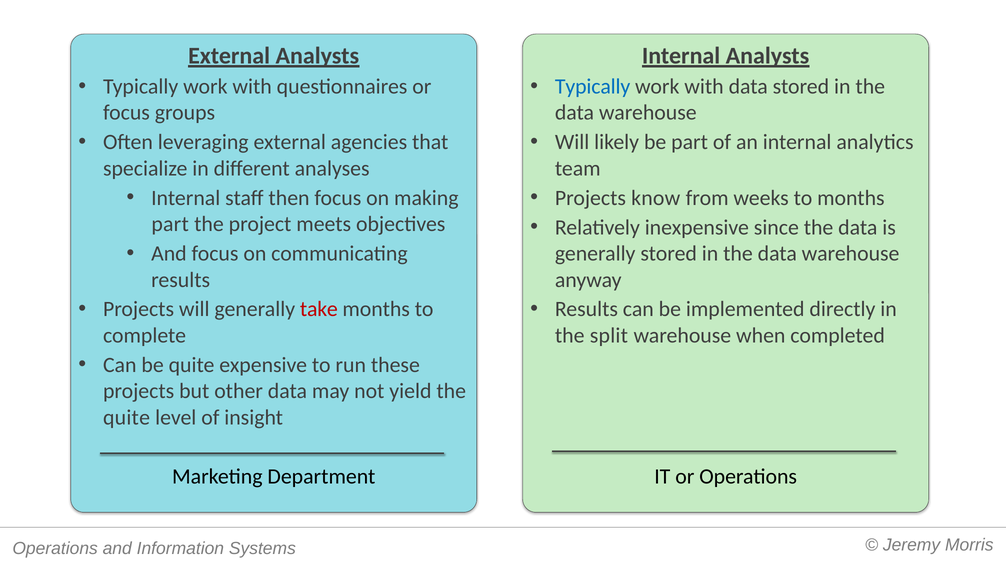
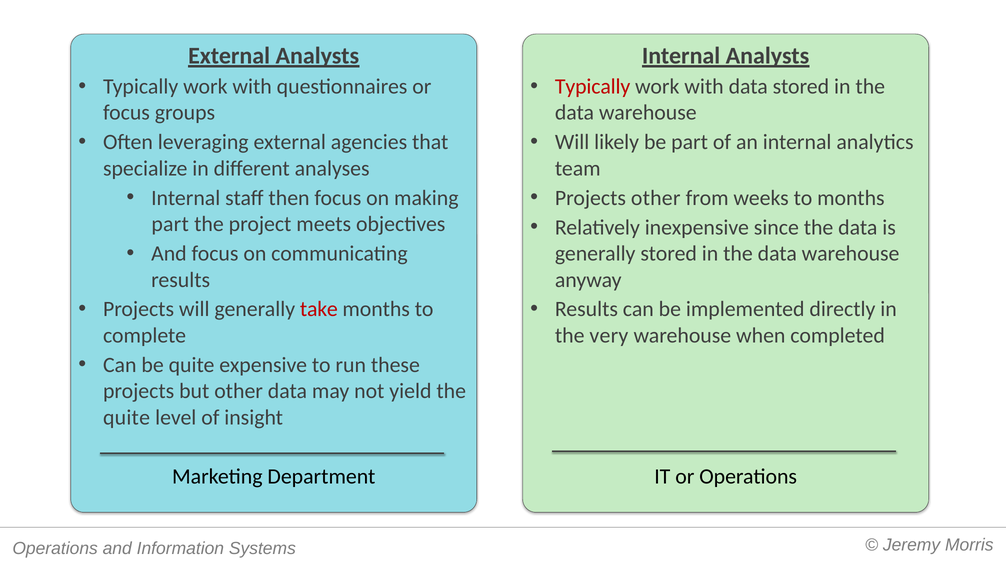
Typically at (593, 87) colour: blue -> red
Projects know: know -> other
split: split -> very
